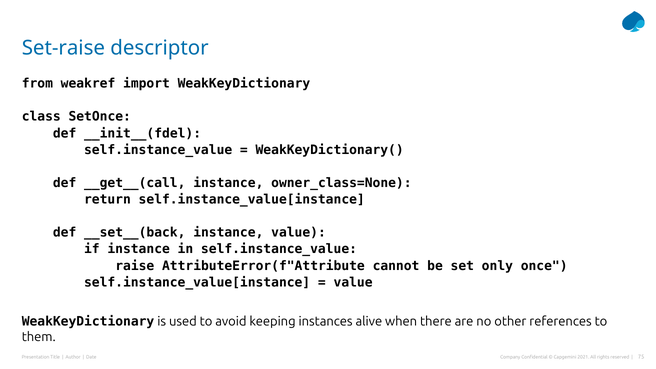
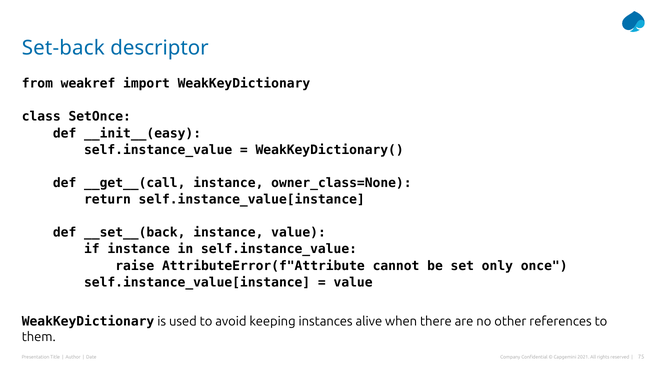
Set-raise: Set-raise -> Set-back
__init__(fdel: __init__(fdel -> __init__(easy
